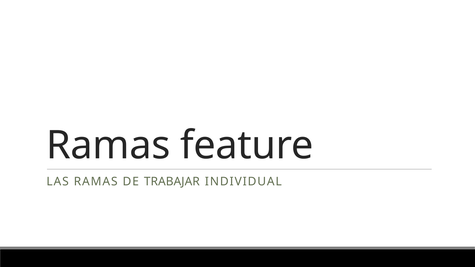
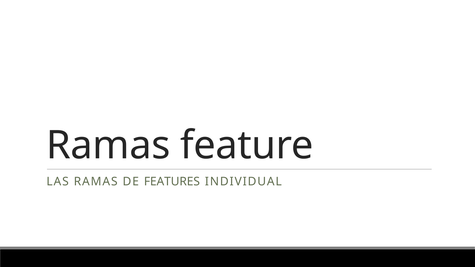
TRABAJAR: TRABAJAR -> FEATURES
